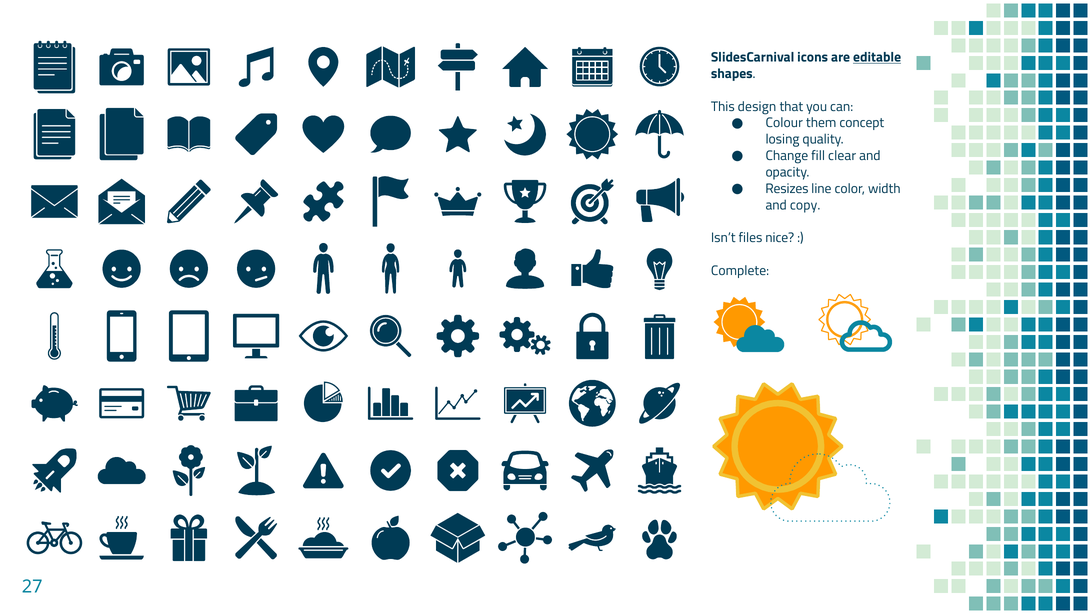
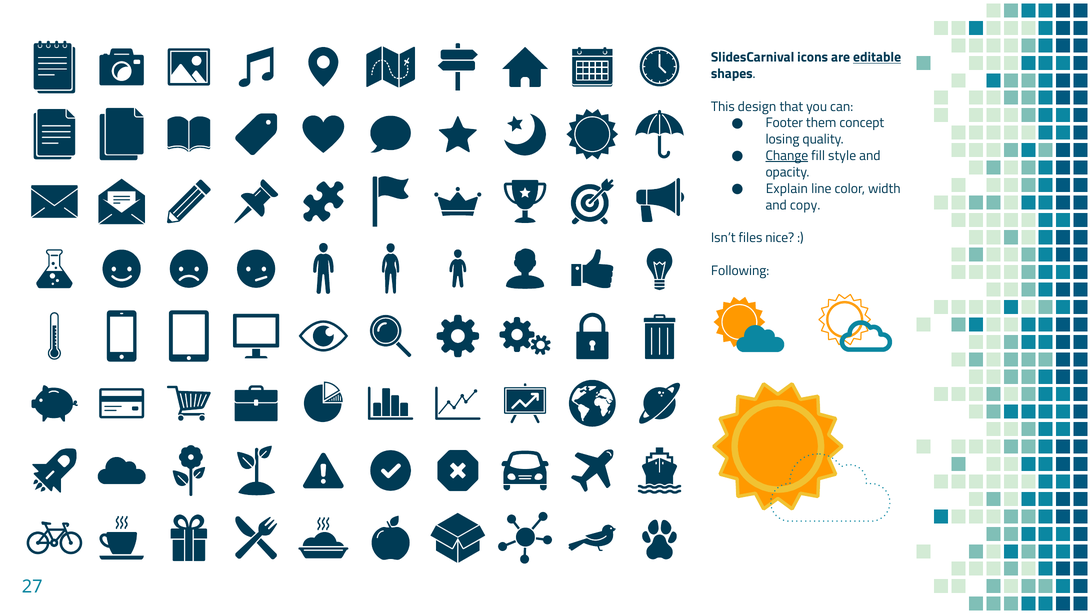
Colour: Colour -> Footer
Change underline: none -> present
clear: clear -> style
Resizes: Resizes -> Explain
Complete: Complete -> Following
